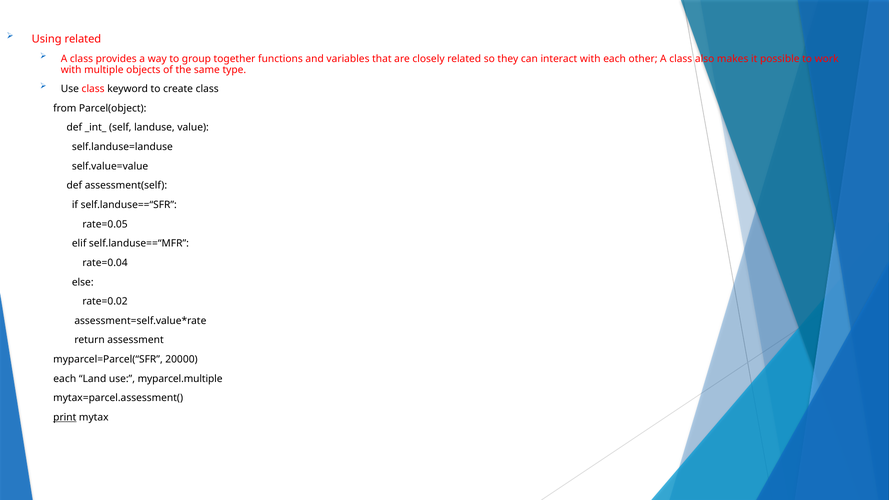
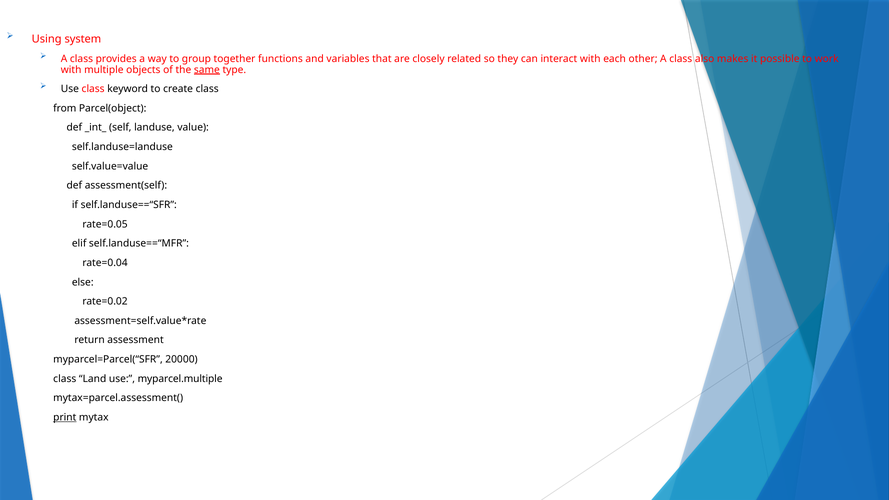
Using related: related -> system
same underline: none -> present
each at (65, 379): each -> class
